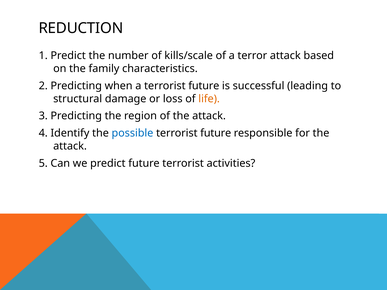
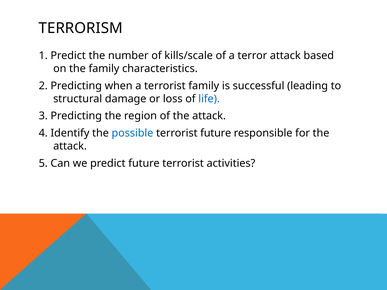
REDUCTION: REDUCTION -> TERRORISM
a terrorist future: future -> family
life colour: orange -> blue
